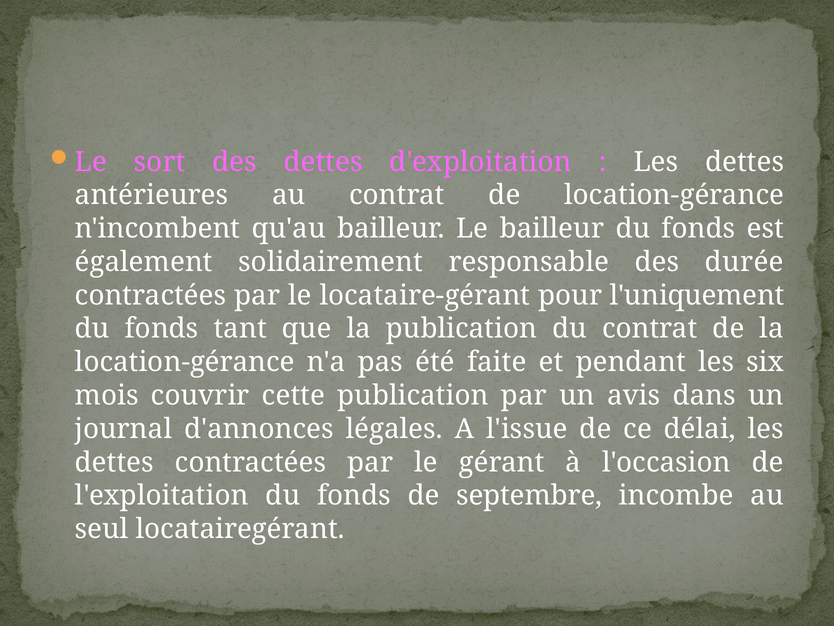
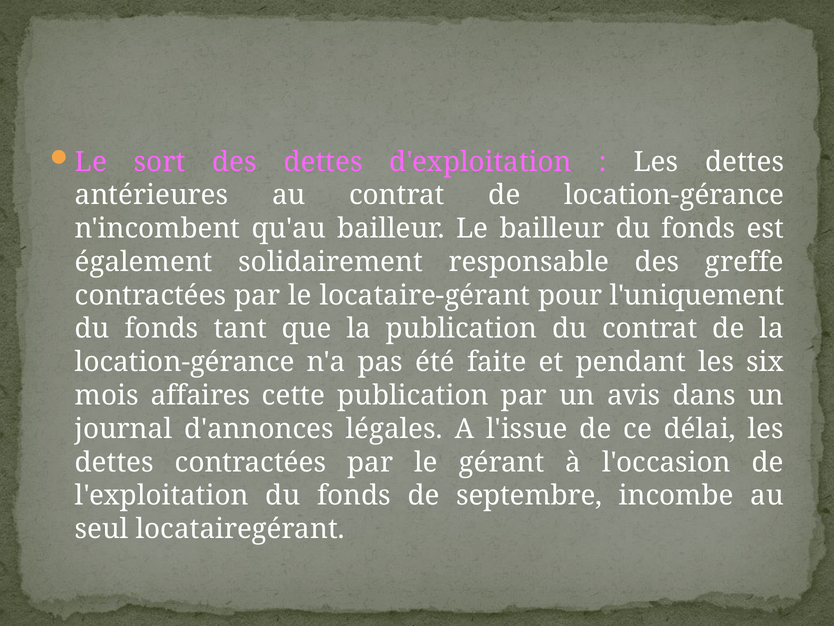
durée: durée -> greffe
couvrir: couvrir -> affaires
